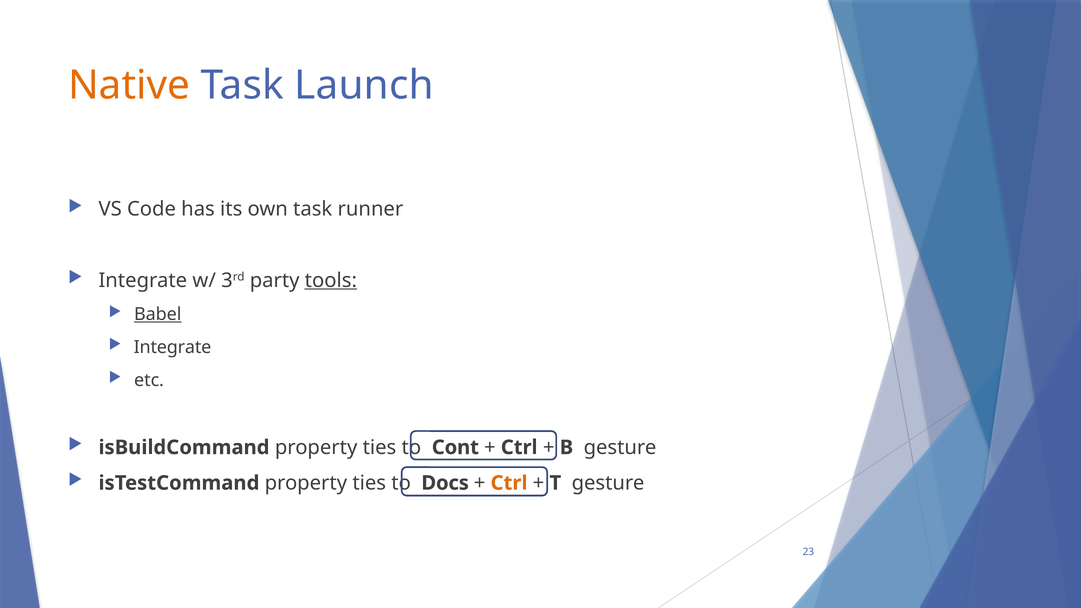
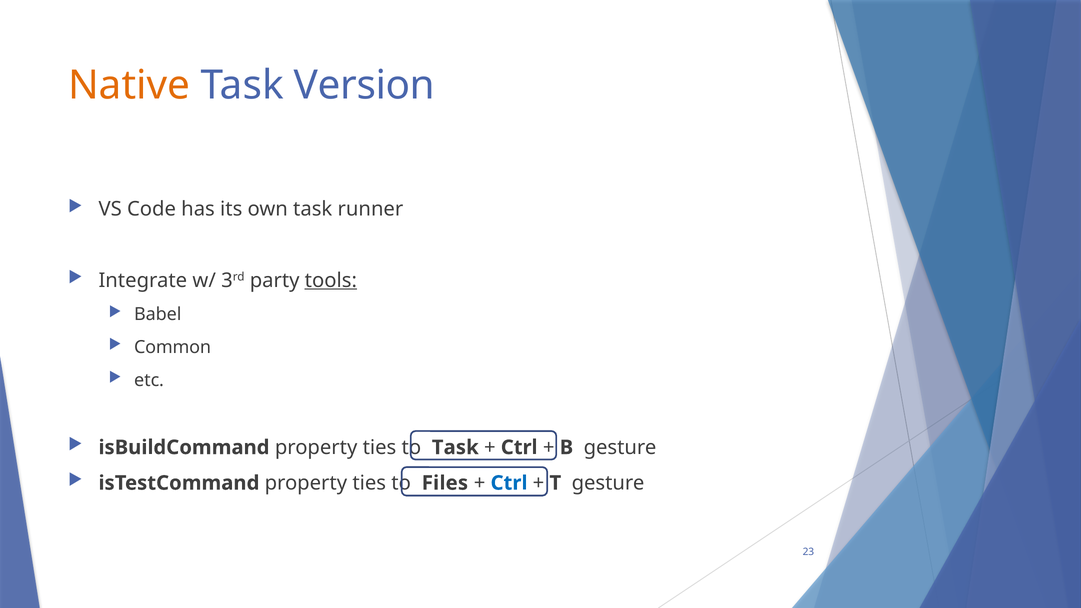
Launch: Launch -> Version
Babel underline: present -> none
Integrate at (173, 347): Integrate -> Common
to Cont: Cont -> Task
Docs: Docs -> Files
Ctrl at (509, 483) colour: orange -> blue
